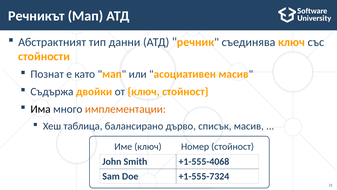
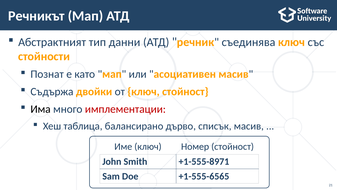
имплементации colour: orange -> red
+1-555-4068: +1-555-4068 -> +1-555-8971
+1-555-7324: +1-555-7324 -> +1-555-6565
